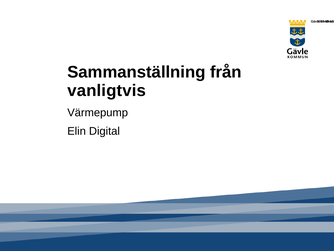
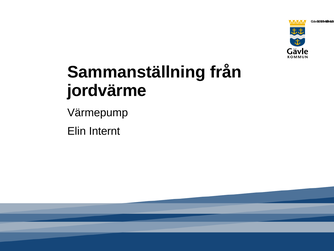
vanligtvis: vanligtvis -> jordvärme
Digital: Digital -> Internt
